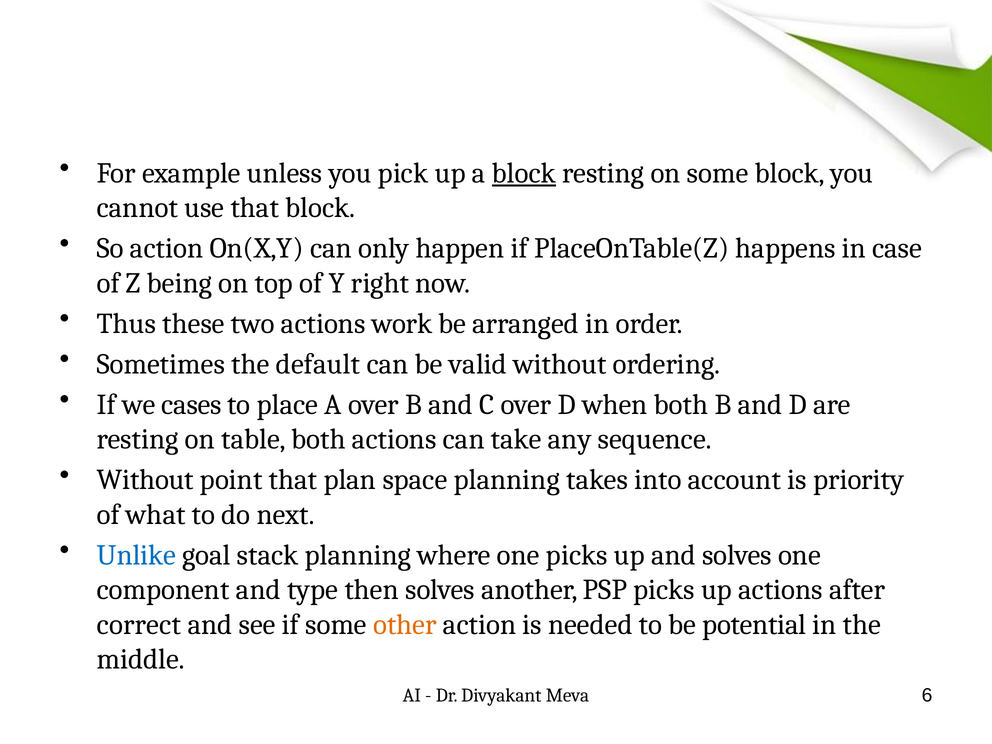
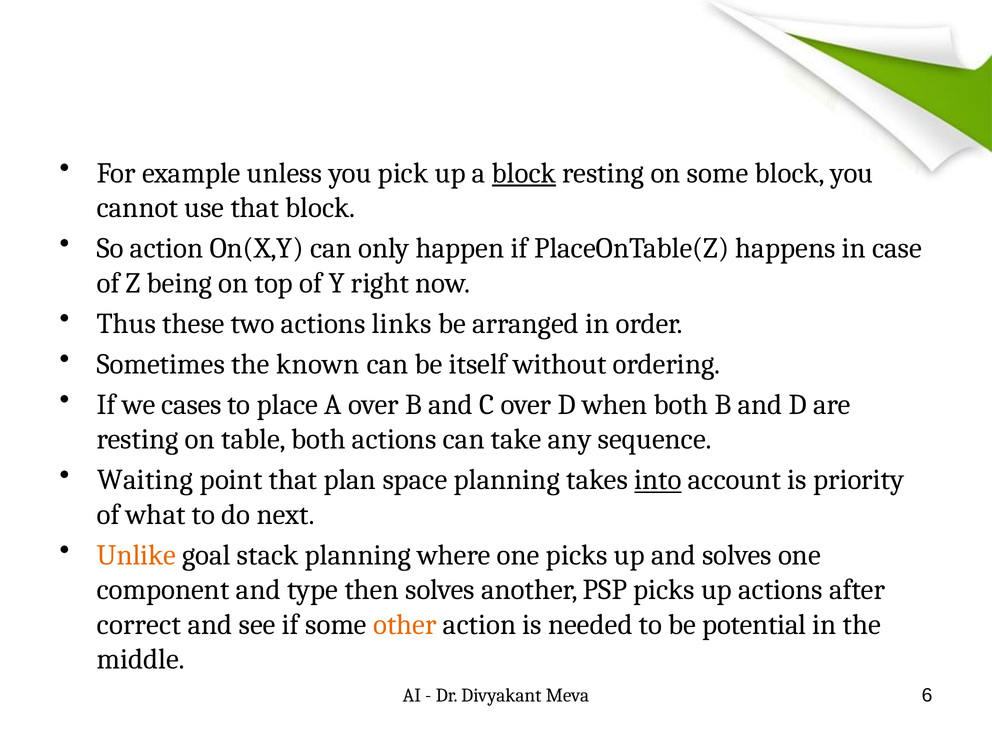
work: work -> links
default: default -> known
valid: valid -> itself
Without at (145, 480): Without -> Waiting
into underline: none -> present
Unlike colour: blue -> orange
